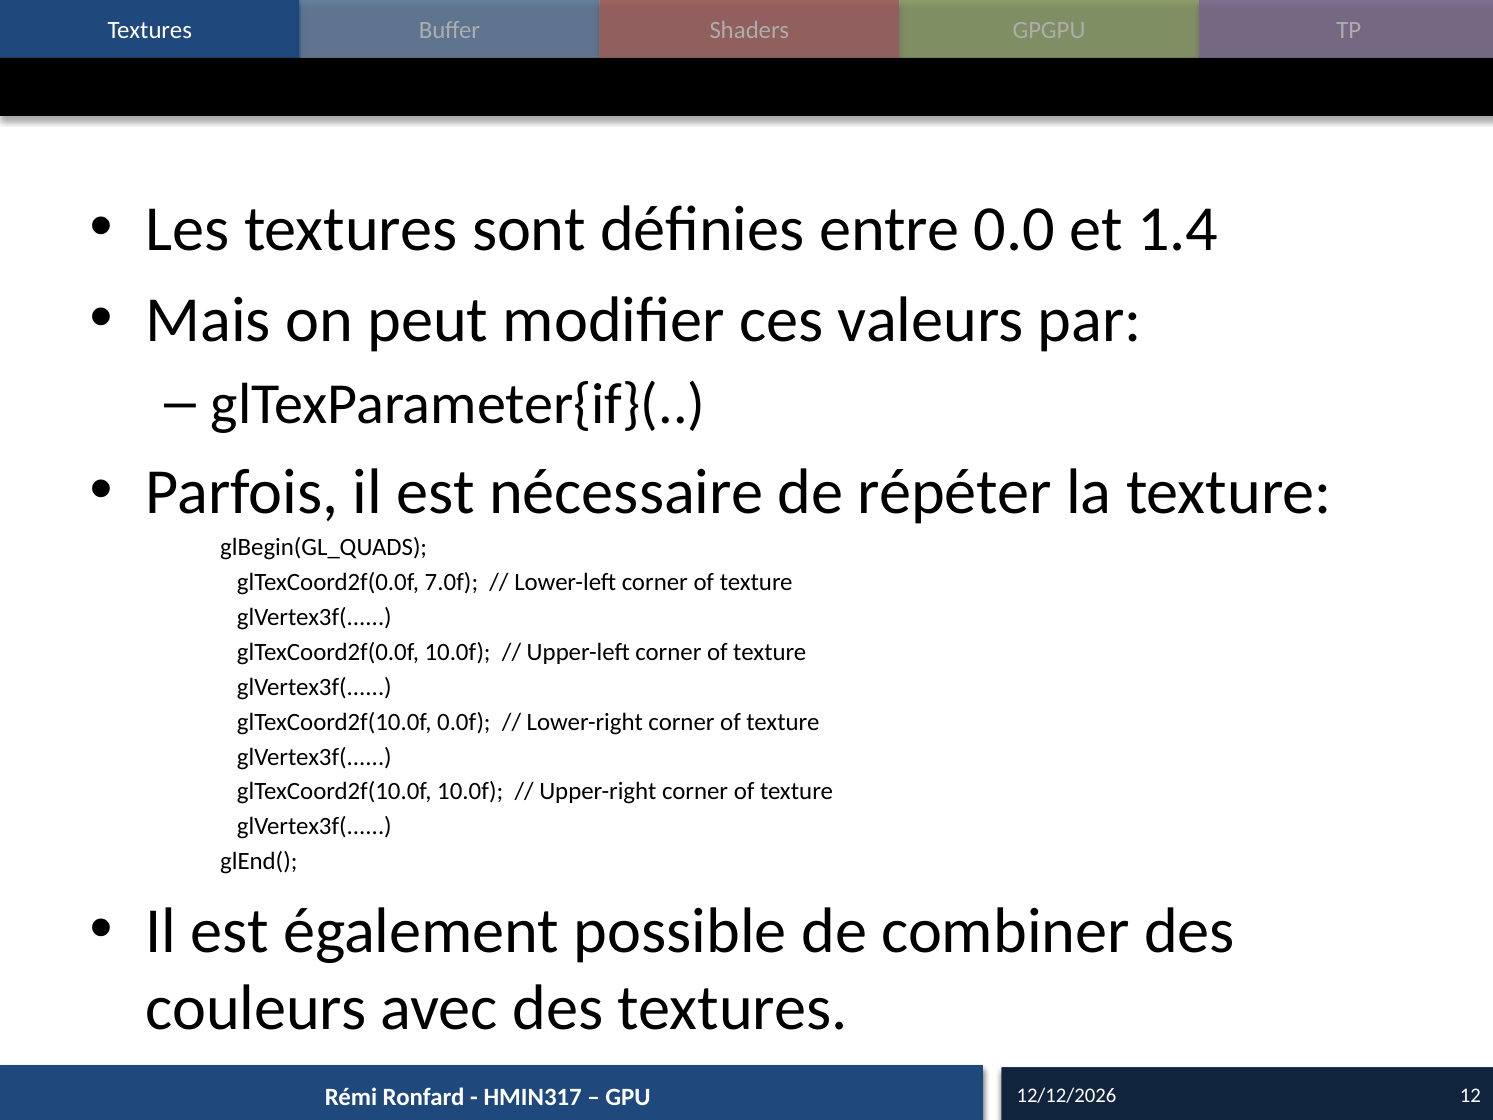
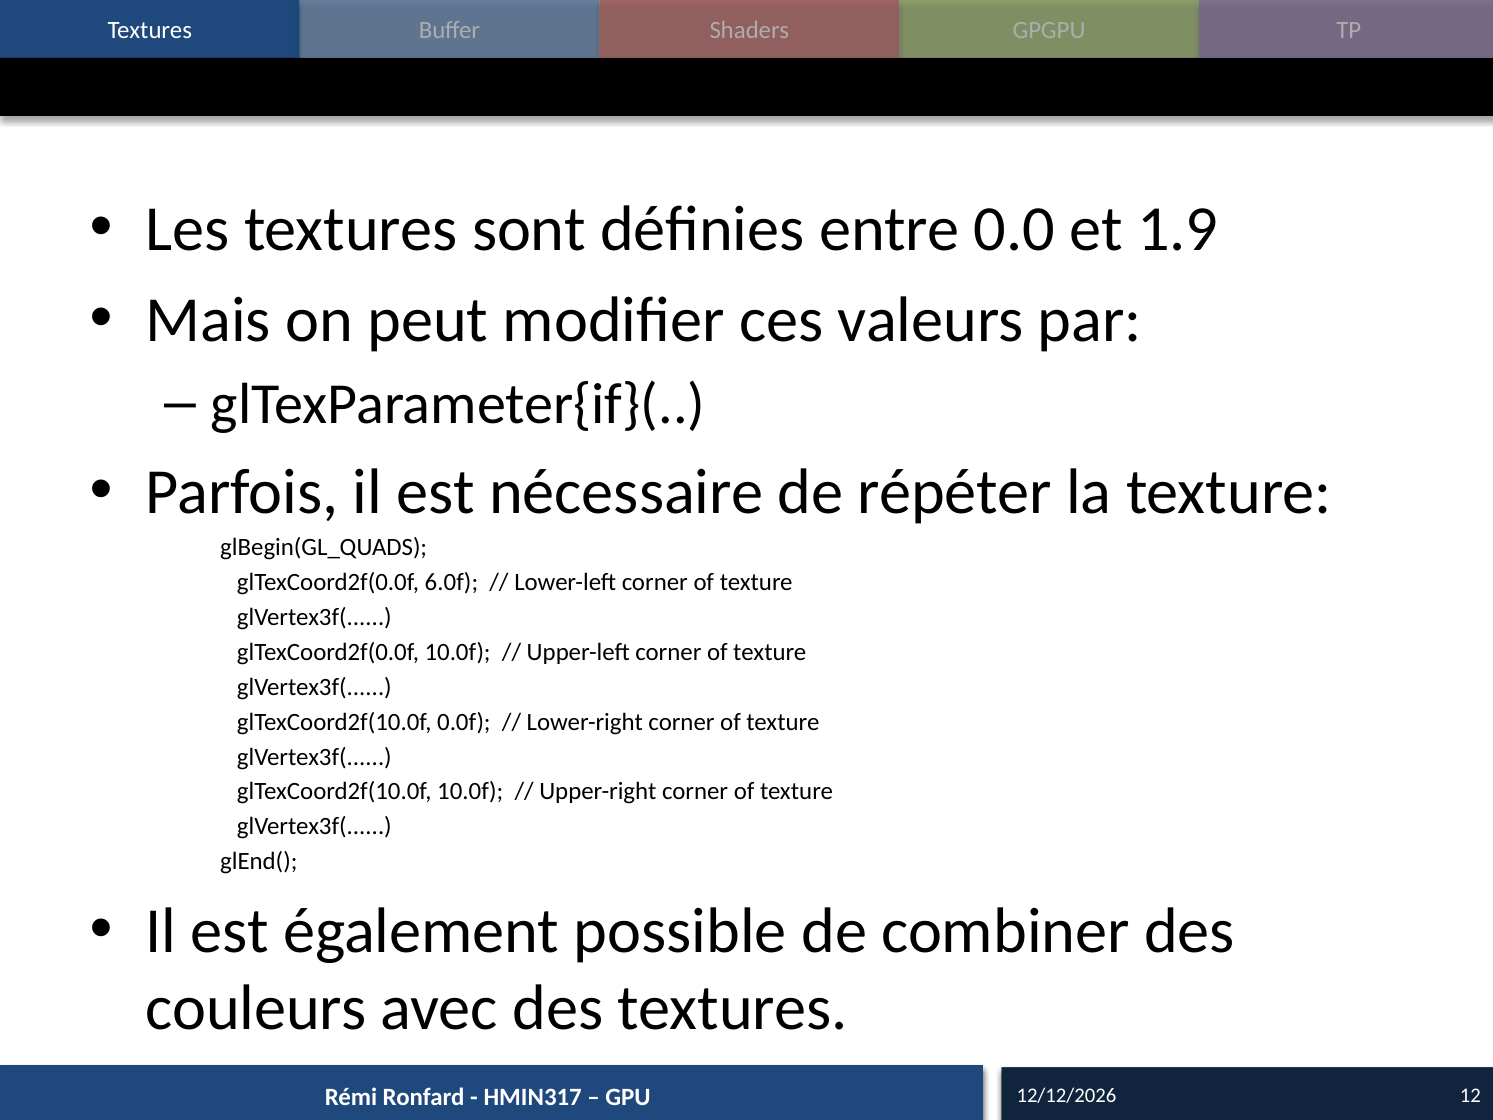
1.4: 1.4 -> 1.9
7.0f: 7.0f -> 6.0f
